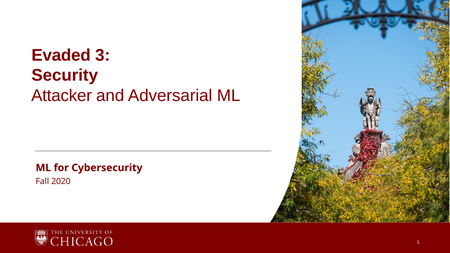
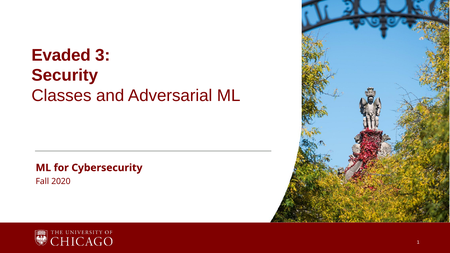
Attacker: Attacker -> Classes
